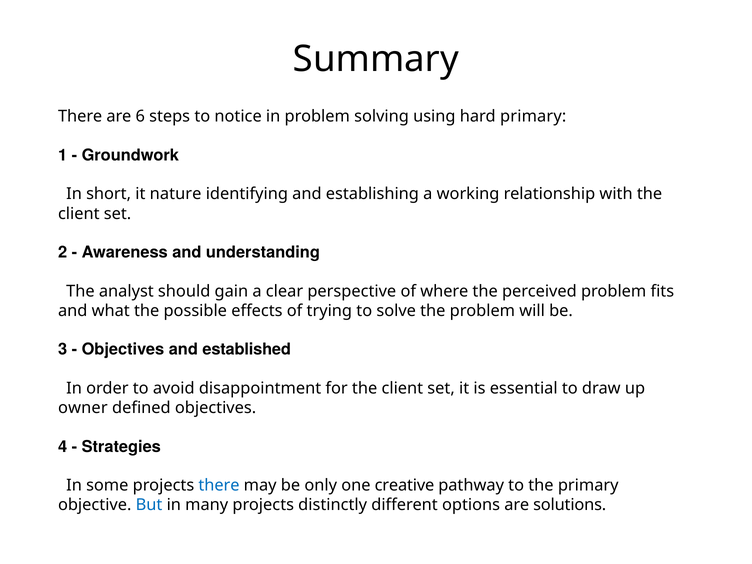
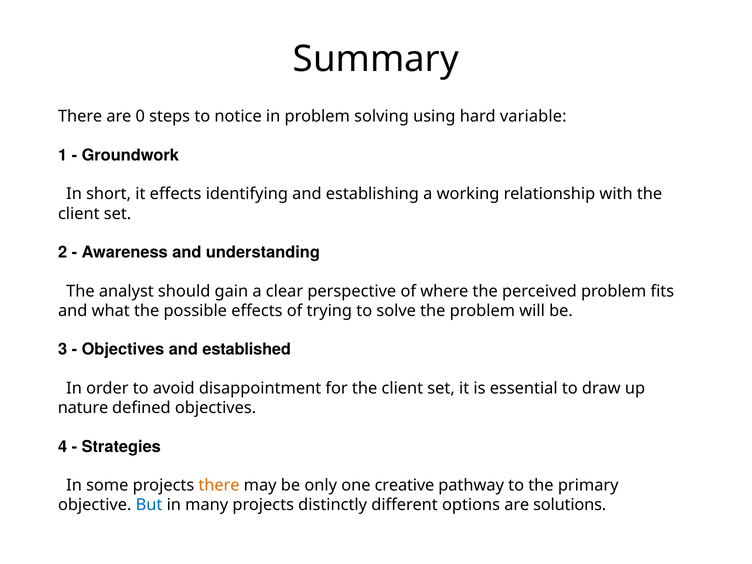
6: 6 -> 0
hard primary: primary -> variable
it nature: nature -> effects
owner: owner -> nature
there at (219, 485) colour: blue -> orange
